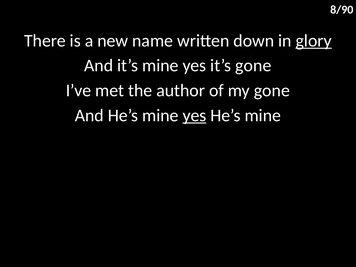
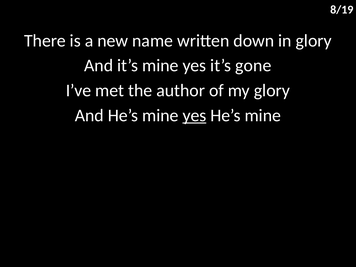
8/90: 8/90 -> 8/19
glory at (314, 41) underline: present -> none
my gone: gone -> glory
